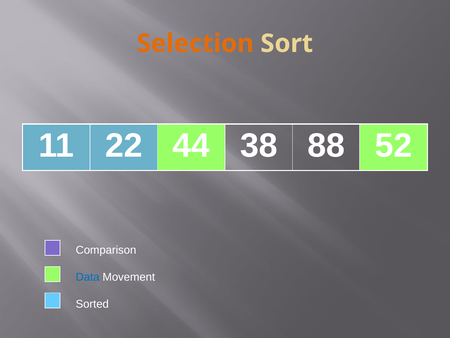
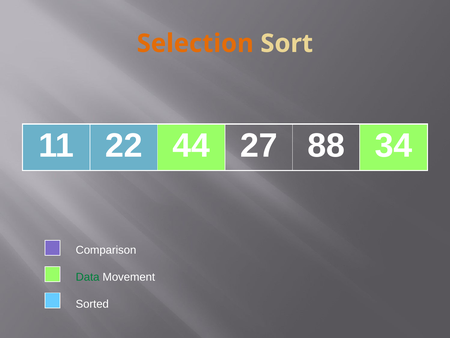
38: 38 -> 27
52: 52 -> 34
Data colour: blue -> green
